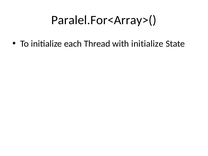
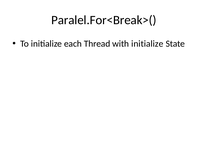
Paralel.For<Array>(: Paralel.For<Array>( -> Paralel.For<Break>(
